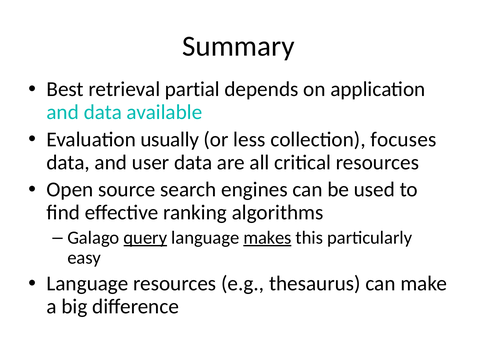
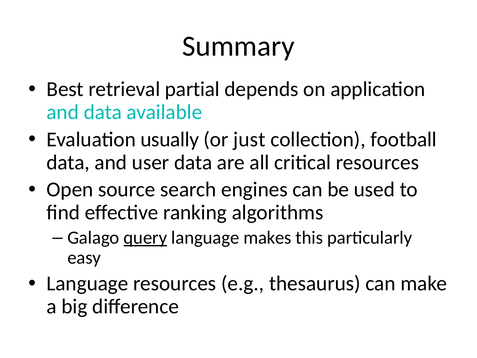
less: less -> just
focuses: focuses -> football
makes underline: present -> none
